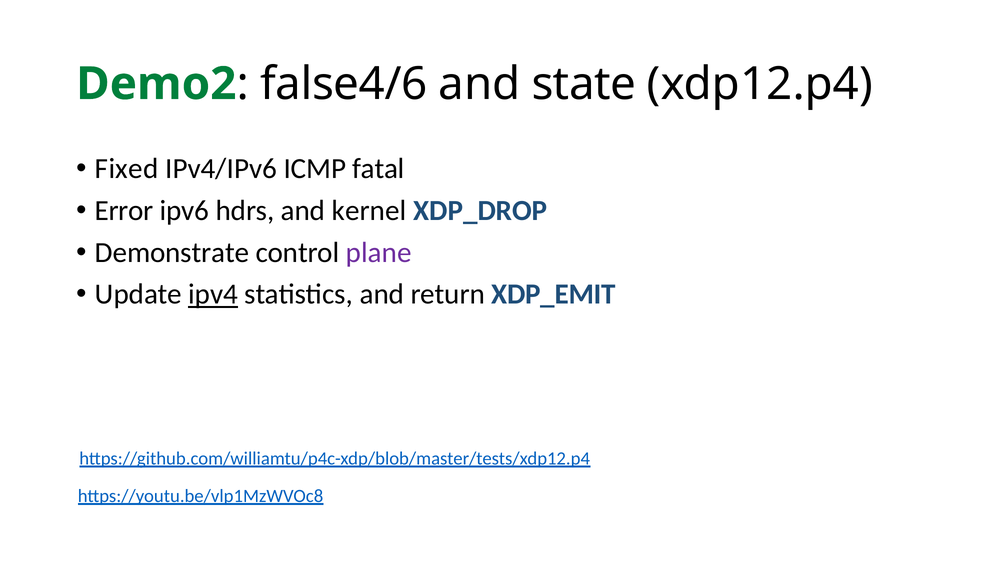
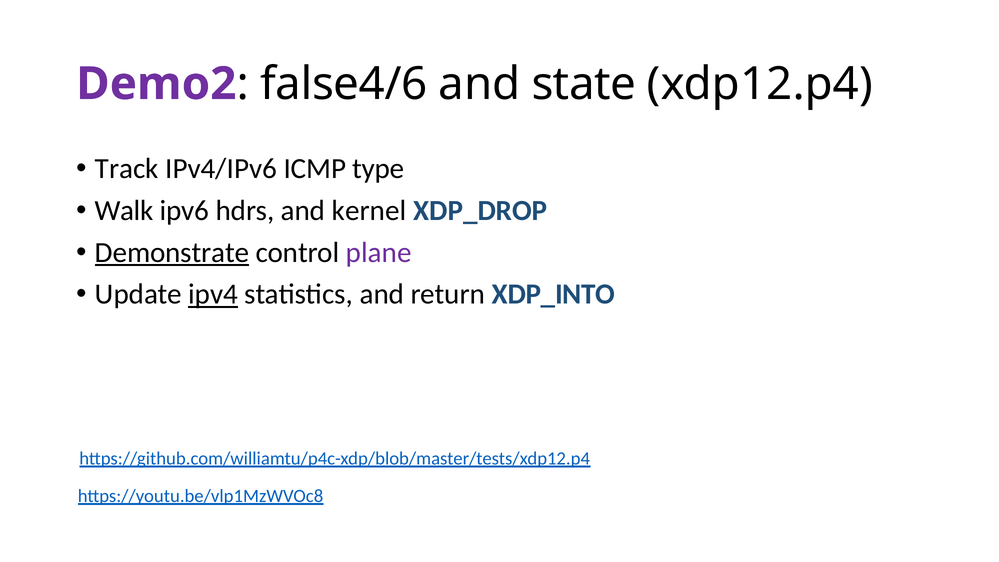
Demo2 colour: green -> purple
Fixed: Fixed -> Track
fatal: fatal -> type
Error: Error -> Walk
Demonstrate underline: none -> present
XDP_EMIT: XDP_EMIT -> XDP_INTO
